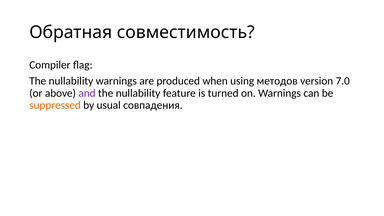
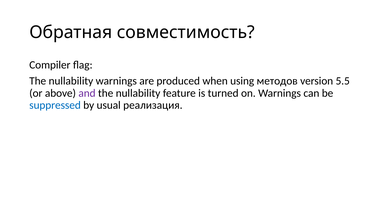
7.0: 7.0 -> 5.5
suppressed colour: orange -> blue
совпадения: совпадения -> реализация
